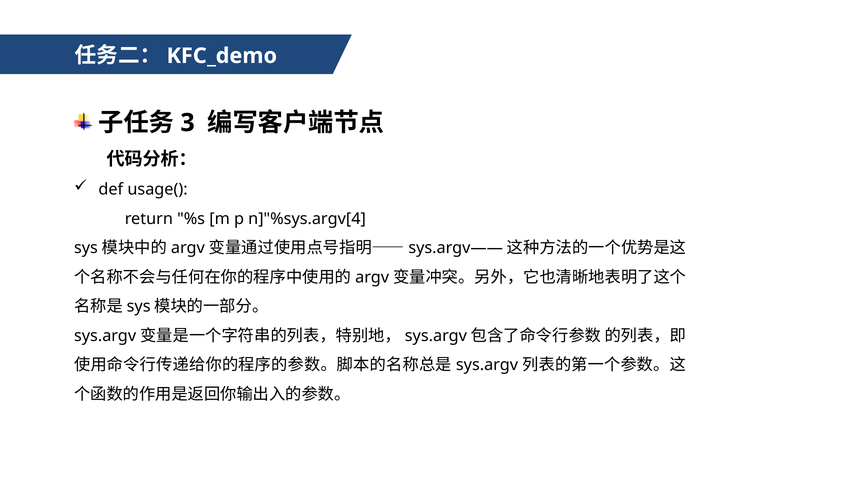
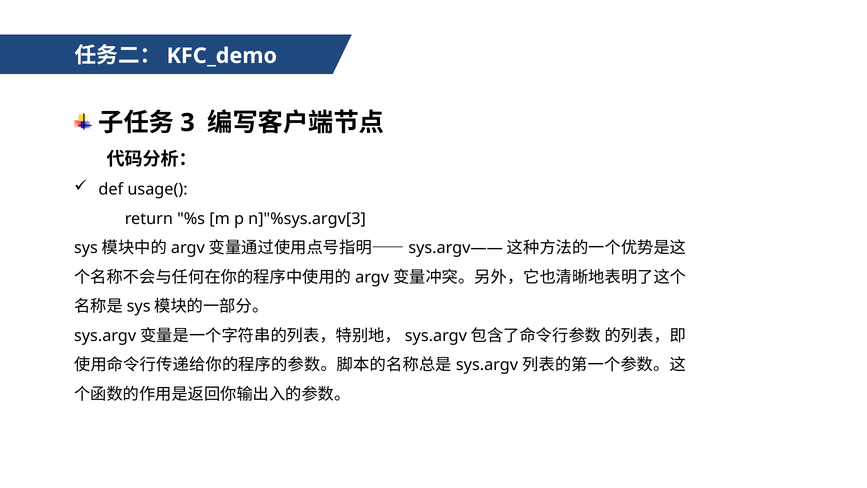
n]"%sys.argv[4: n]"%sys.argv[4 -> n]"%sys.argv[3
